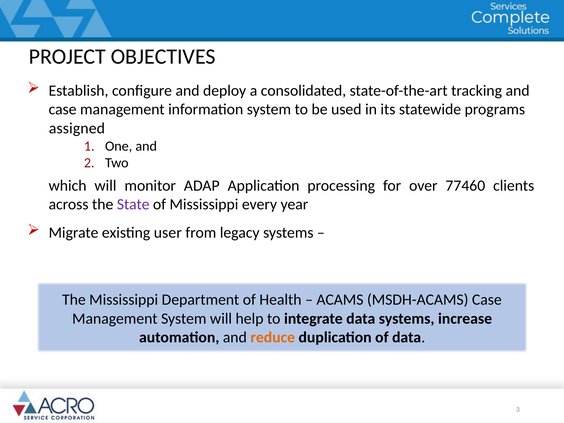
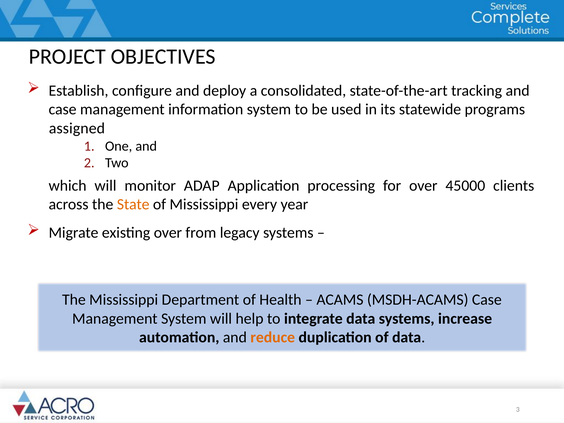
77460: 77460 -> 45000
State colour: purple -> orange
existing user: user -> over
